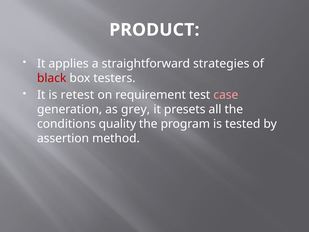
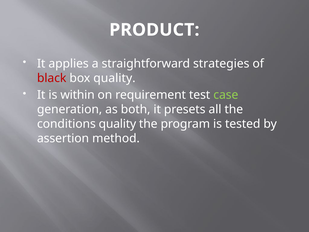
box testers: testers -> quality
retest: retest -> within
case colour: pink -> light green
grey: grey -> both
